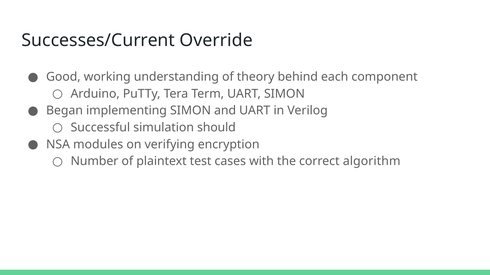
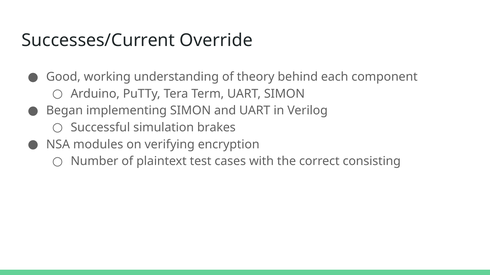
should: should -> brakes
algorithm: algorithm -> consisting
